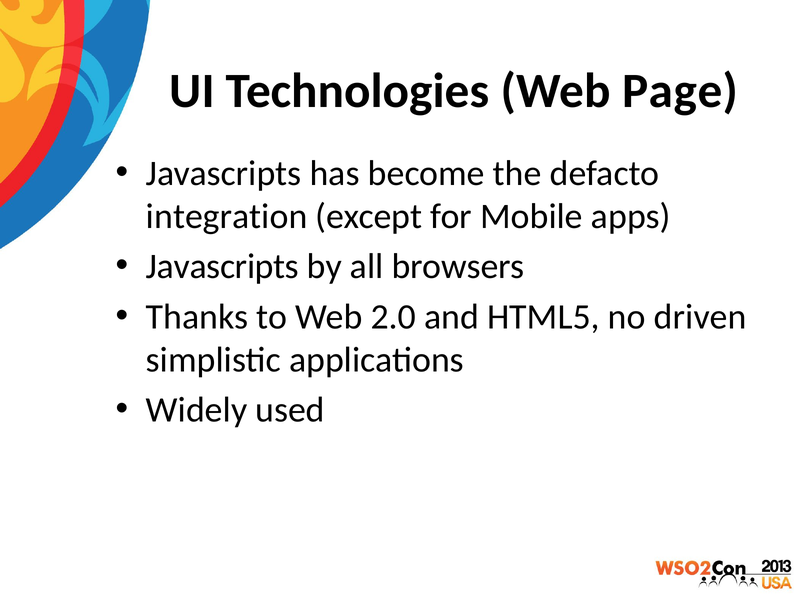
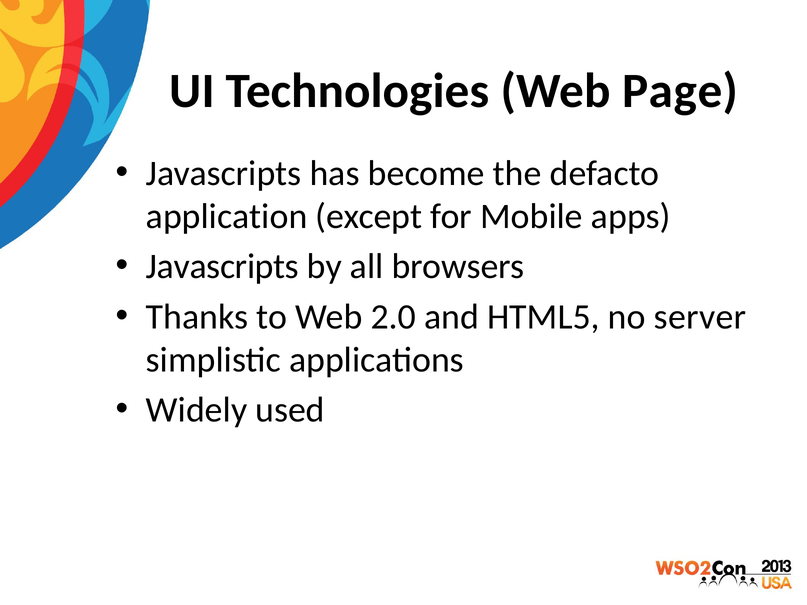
integration: integration -> application
driven: driven -> server
